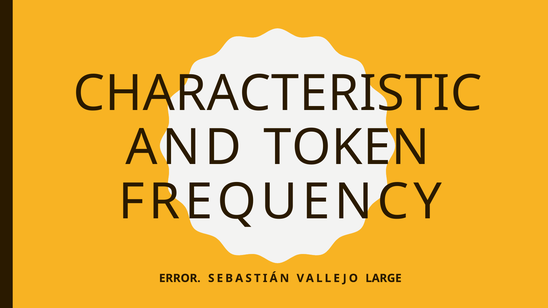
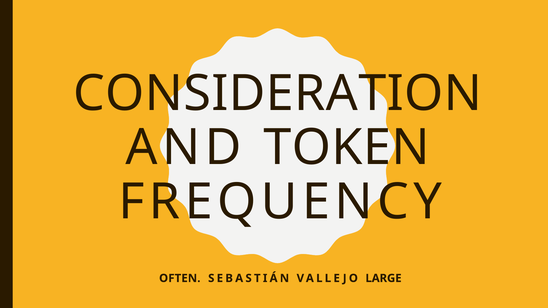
CHARACTERISTIC: CHARACTERISTIC -> CONSIDERATION
ERROR: ERROR -> OFTEN
